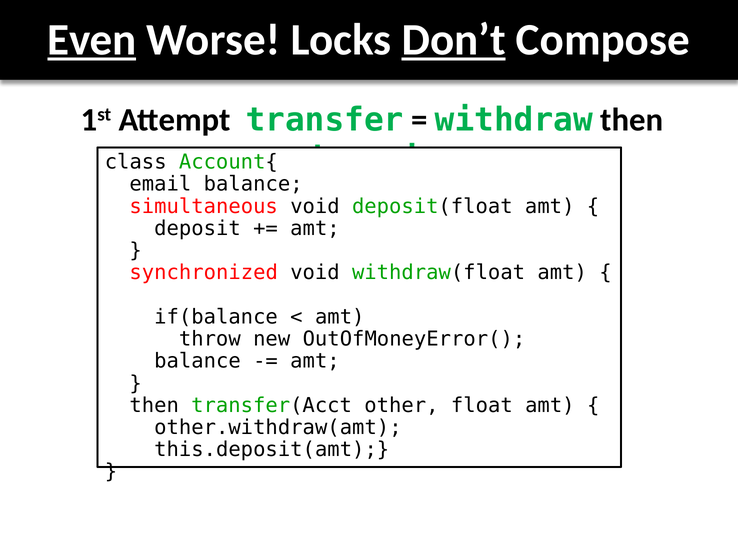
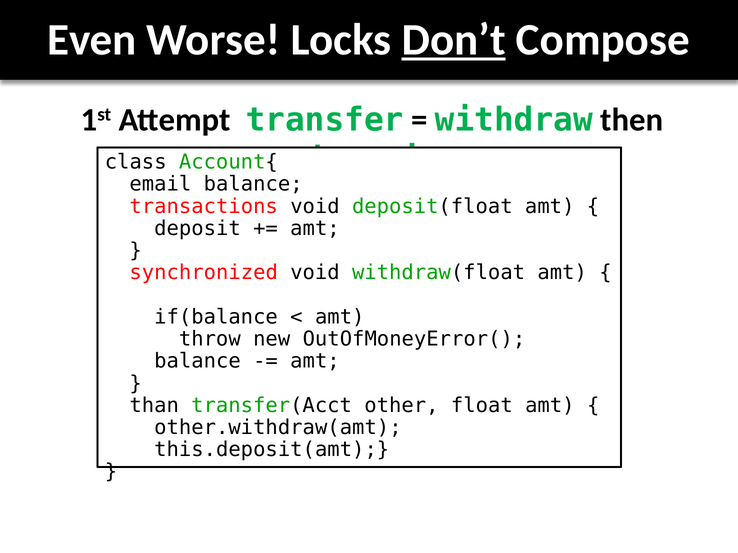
Even underline: present -> none
simultaneous: simultaneous -> transactions
then at (154, 406): then -> than
